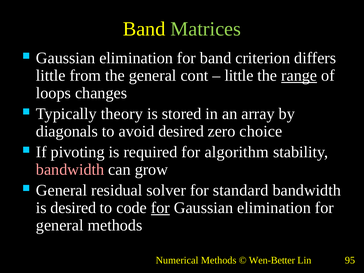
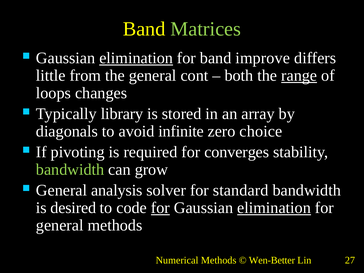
elimination at (136, 58) underline: none -> present
criterion: criterion -> improve
little at (239, 76): little -> both
theory: theory -> library
avoid desired: desired -> infinite
algorithm: algorithm -> converges
bandwidth at (70, 169) colour: pink -> light green
residual: residual -> analysis
elimination at (274, 208) underline: none -> present
95: 95 -> 27
